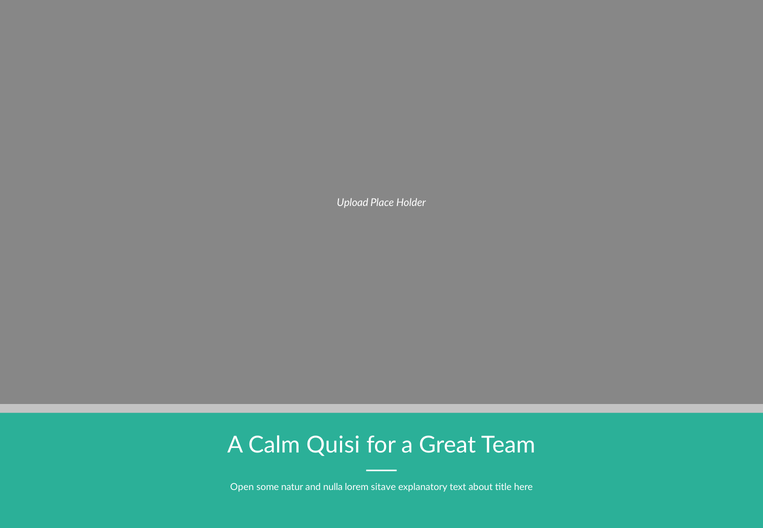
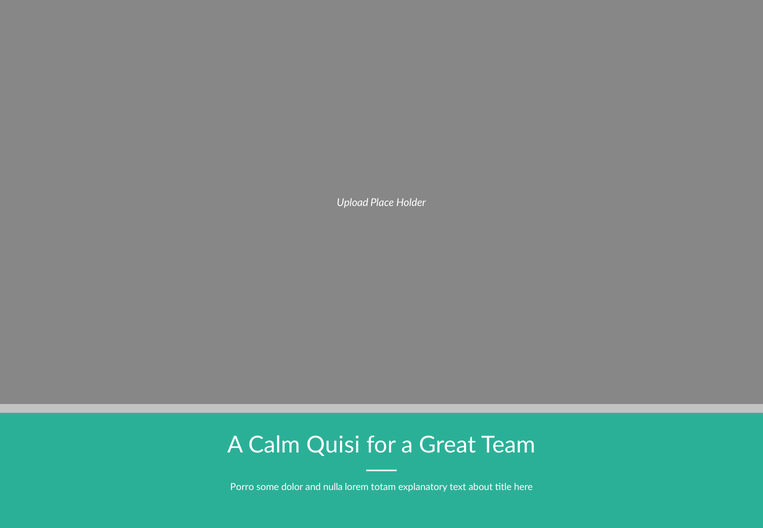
Open: Open -> Porro
natur: natur -> dolor
sitave: sitave -> totam
